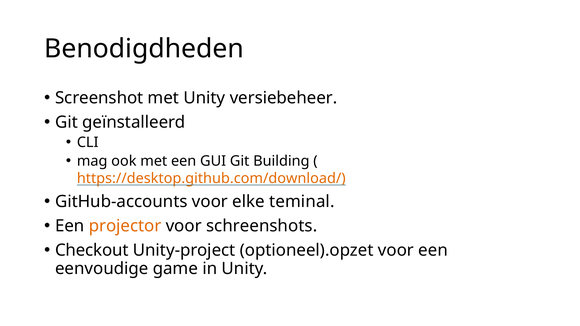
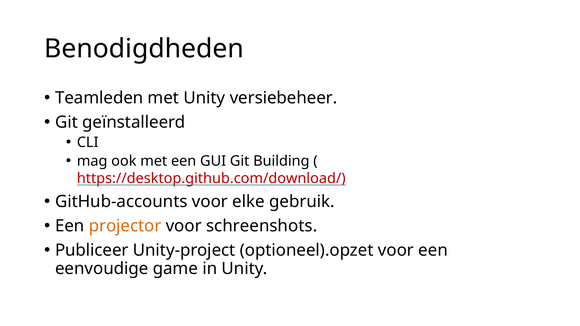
Screenshot: Screenshot -> Teamleden
https://desktop.github.com/download/ colour: orange -> red
teminal: teminal -> gebruik
Checkout: Checkout -> Publiceer
